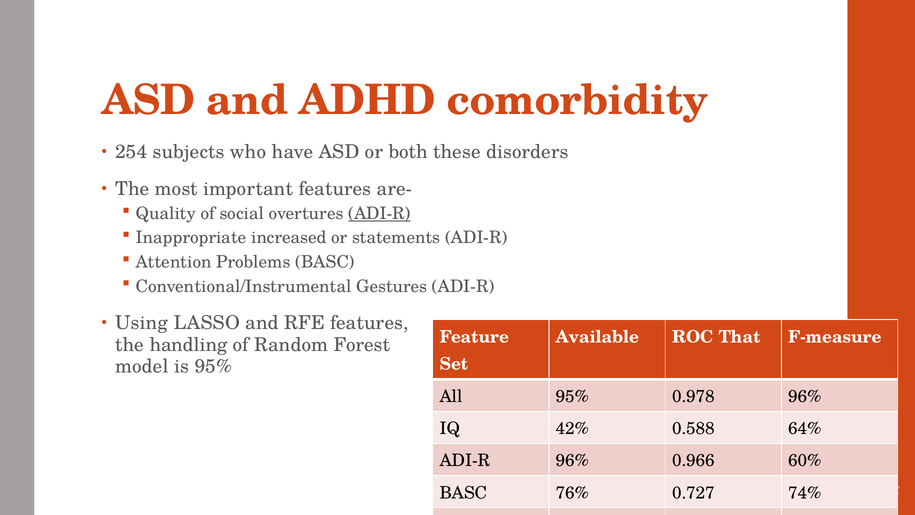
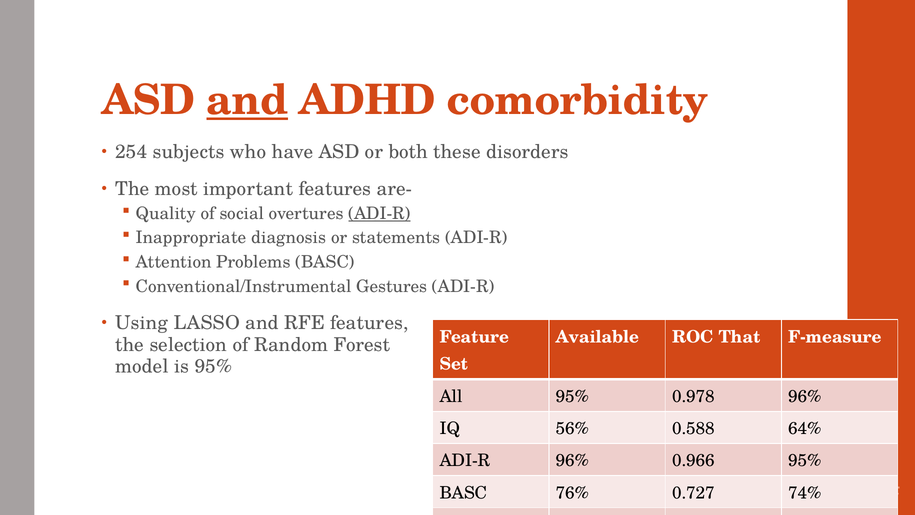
and at (247, 101) underline: none -> present
increased: increased -> diagnosis
handling: handling -> selection
42%: 42% -> 56%
0.966 60%: 60% -> 95%
